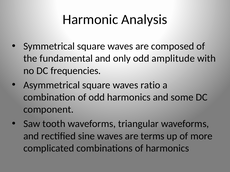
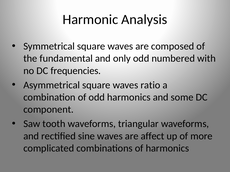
amplitude: amplitude -> numbered
terms: terms -> affect
